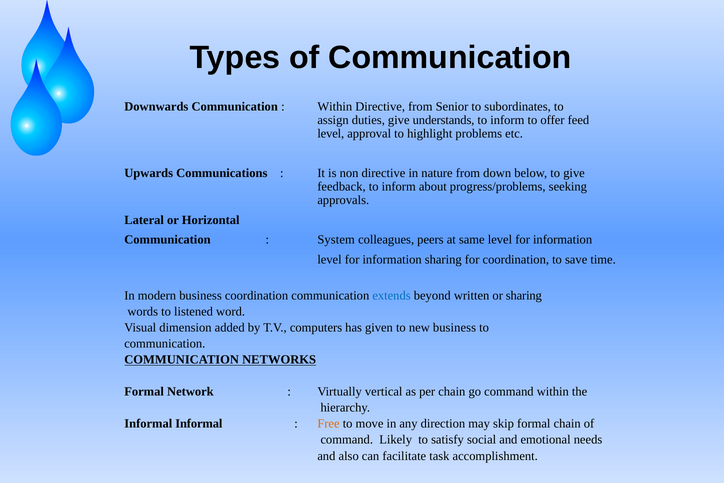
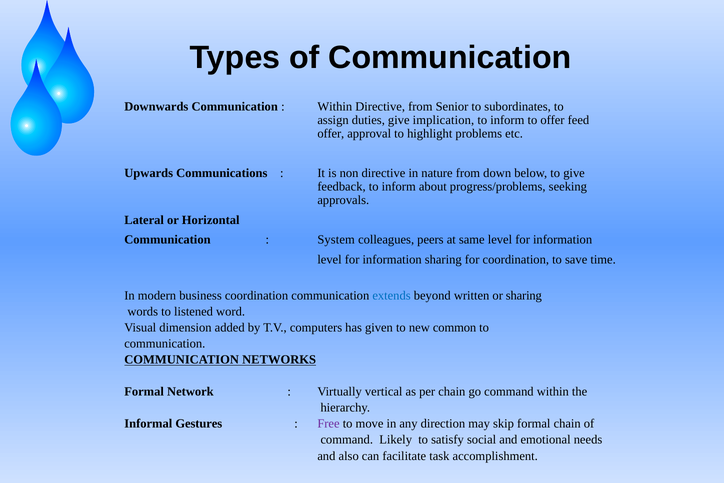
understands: understands -> implication
level at (331, 133): level -> offer
new business: business -> common
Informal Informal: Informal -> Gestures
Free colour: orange -> purple
